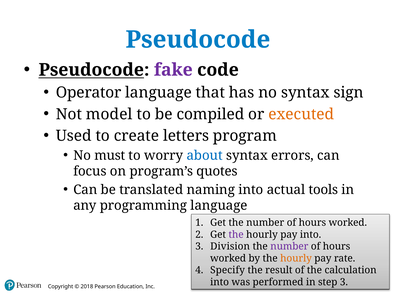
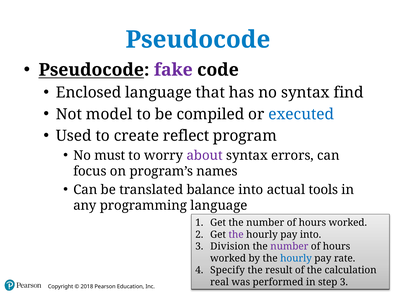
Operator: Operator -> Enclosed
sign: sign -> find
executed colour: orange -> blue
letters: letters -> reflect
about colour: blue -> purple
quotes: quotes -> names
naming: naming -> balance
hourly at (296, 258) colour: orange -> blue
into at (220, 282): into -> real
